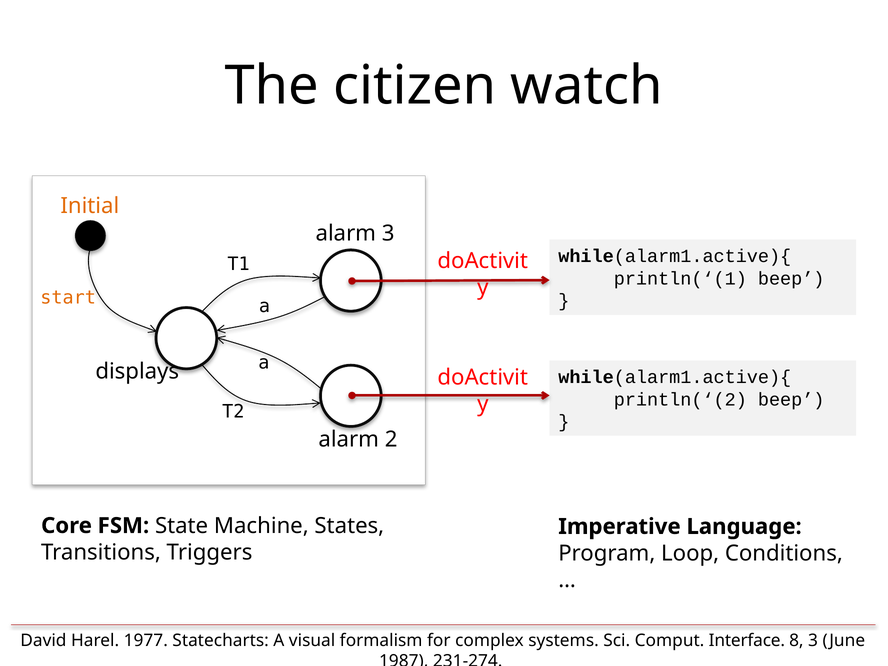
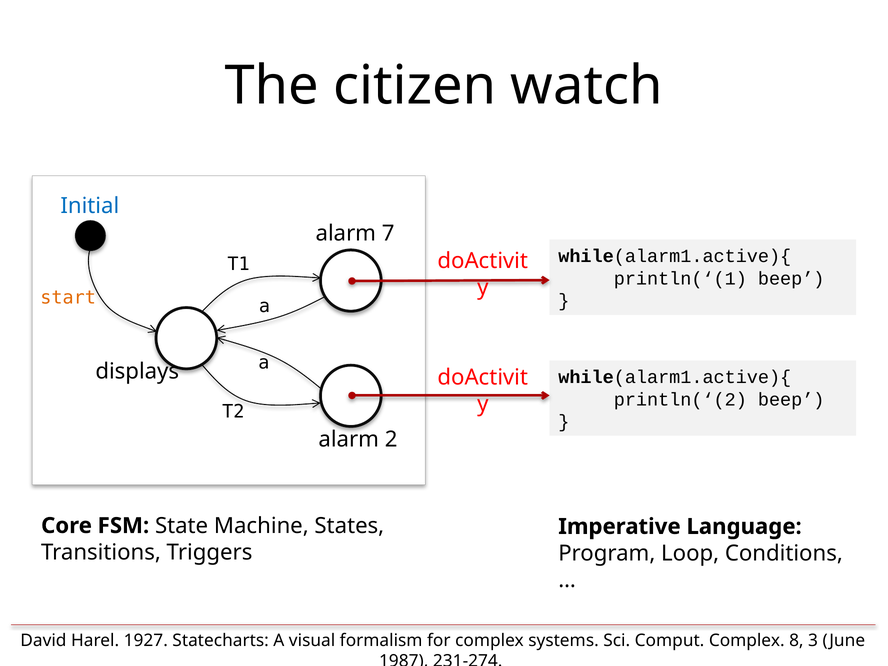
Initial colour: orange -> blue
alarm 3: 3 -> 7
1977: 1977 -> 1927
Comput Interface: Interface -> Complex
